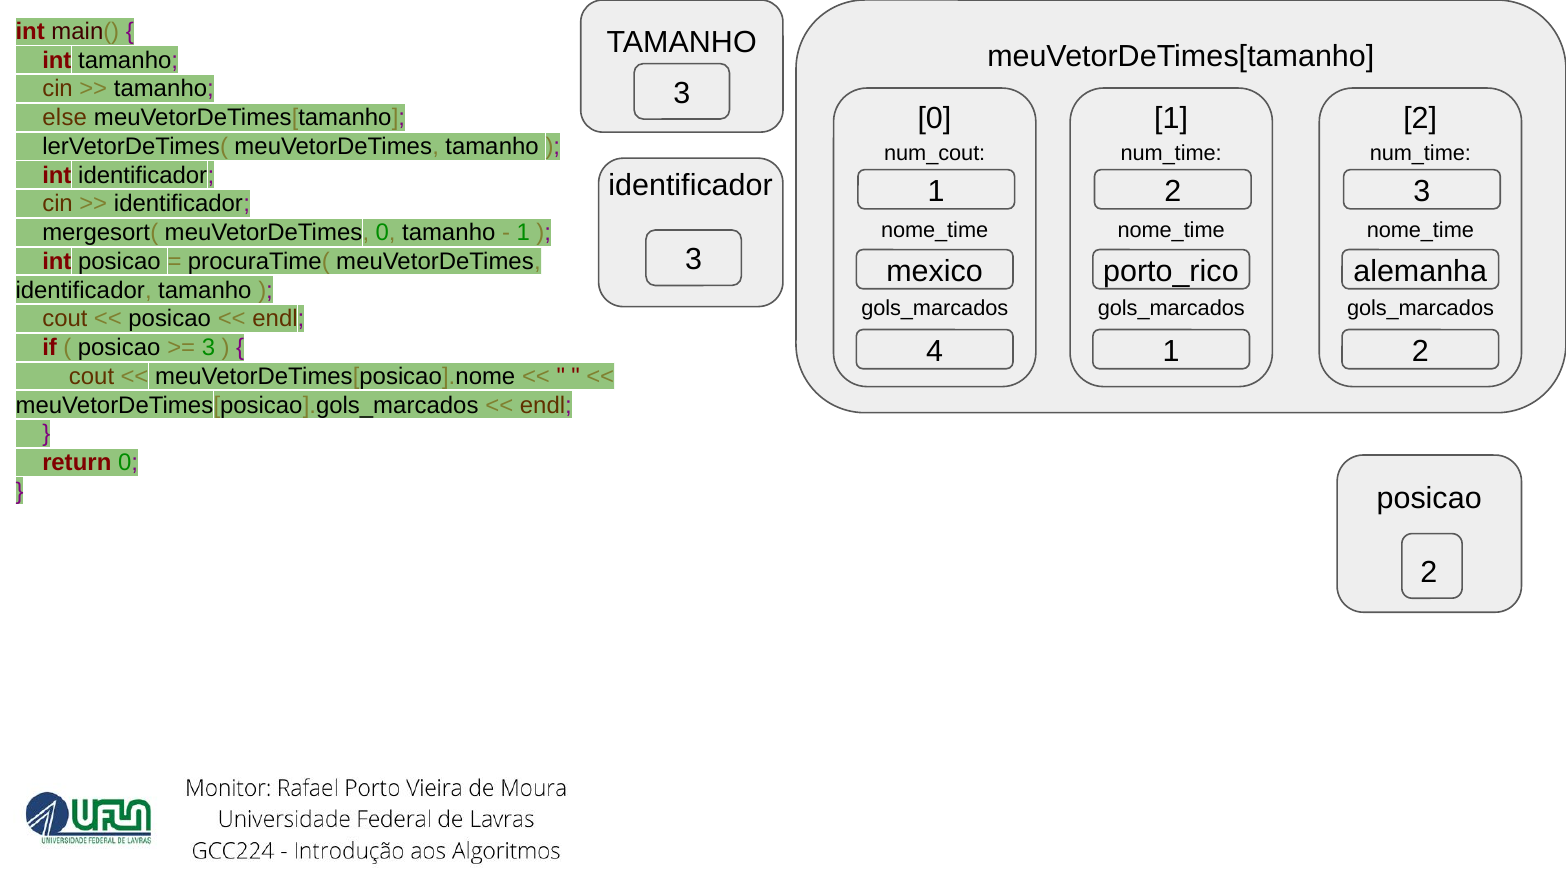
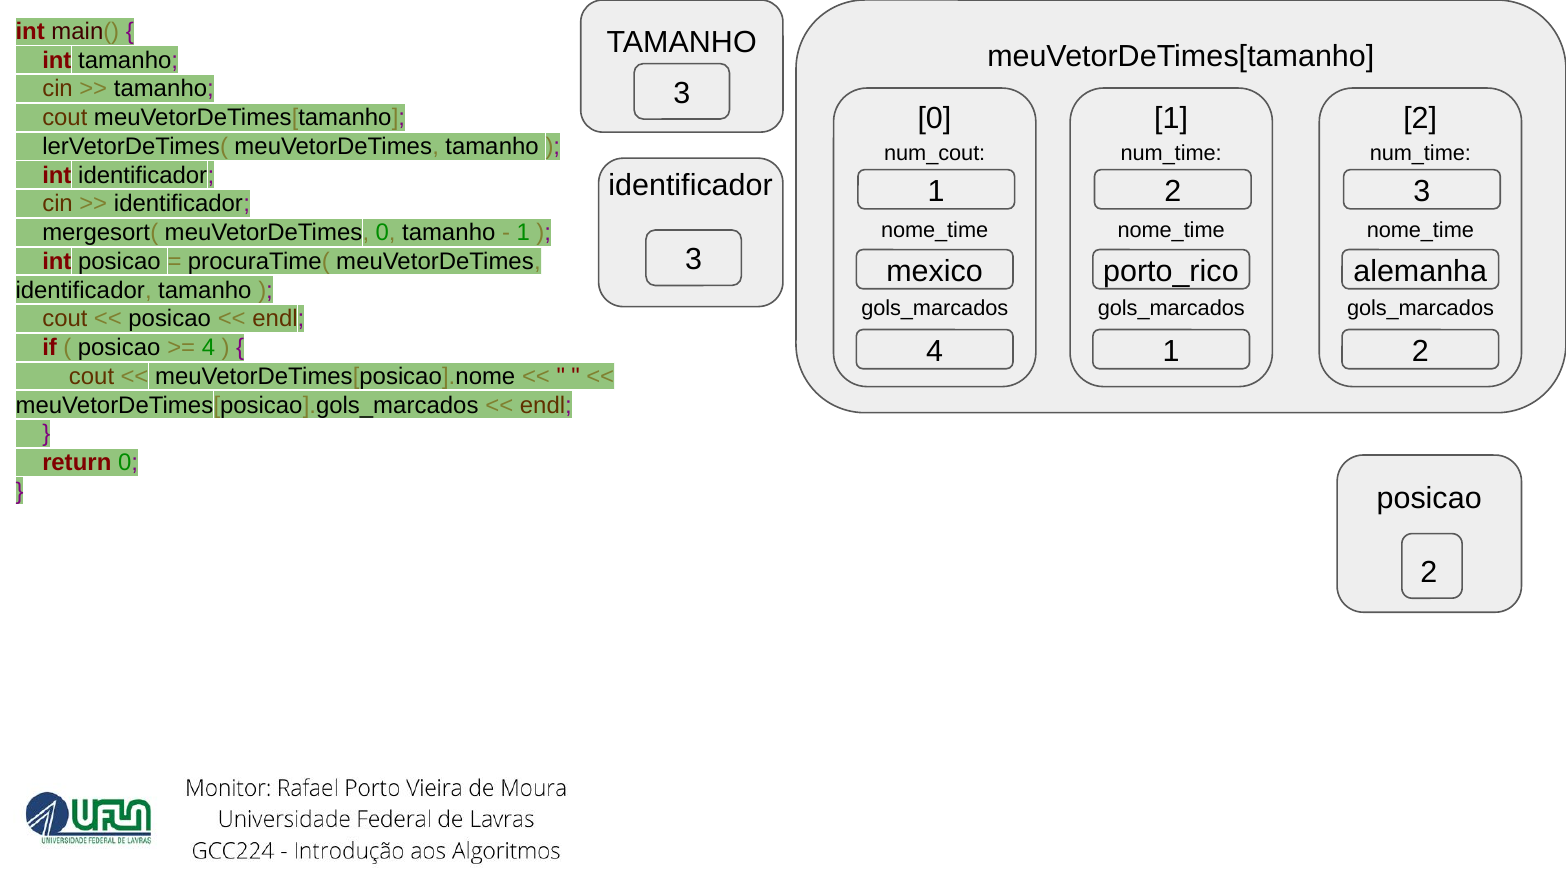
else at (65, 118): else -> cout
3 at (208, 348): 3 -> 4
